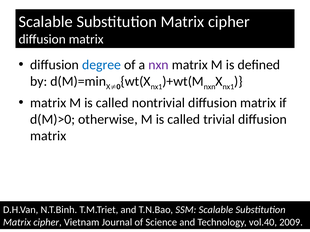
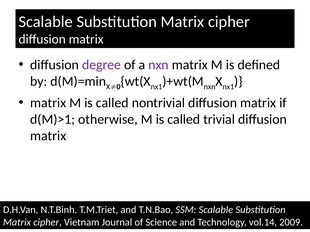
degree colour: blue -> purple
d(M)>0: d(M)>0 -> d(M)>1
vol.40: vol.40 -> vol.14
